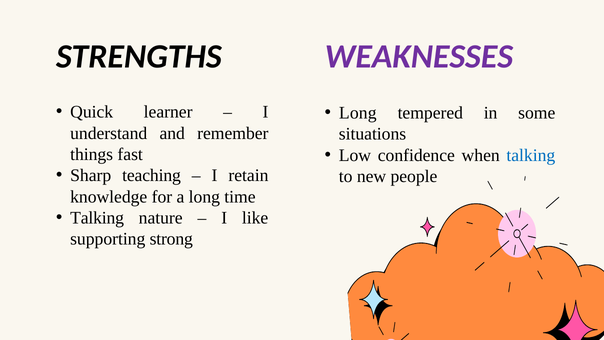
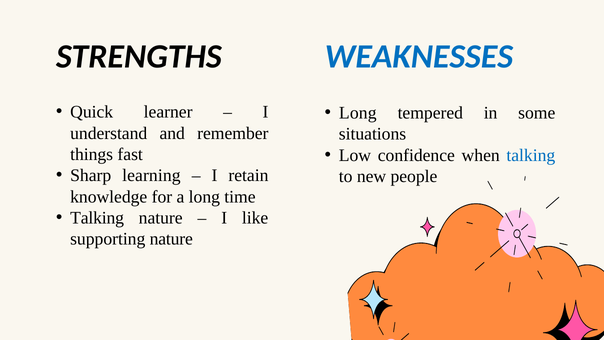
WEAKNESSES colour: purple -> blue
teaching: teaching -> learning
supporting strong: strong -> nature
